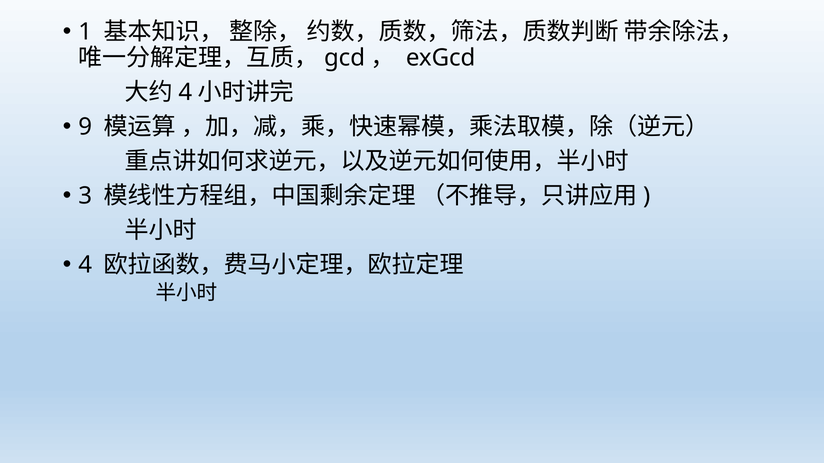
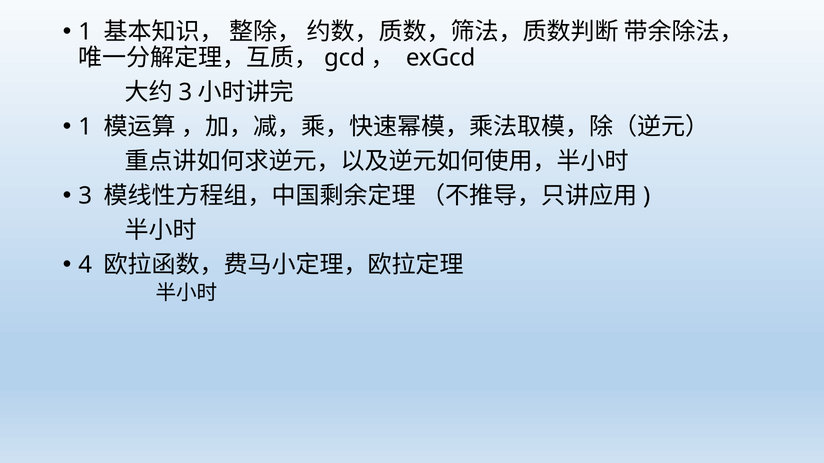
4 at (185, 92): 4 -> 3
9 at (85, 127): 9 -> 1
